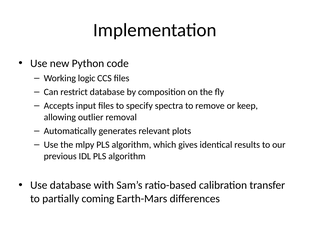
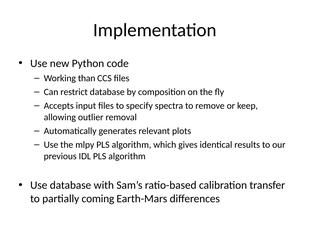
logic: logic -> than
